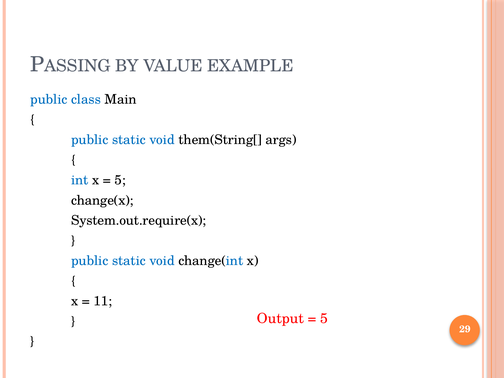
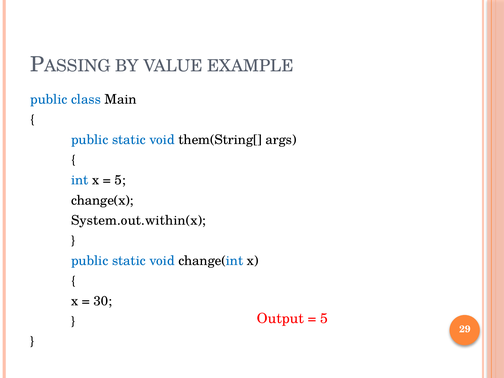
System.out.require(x: System.out.require(x -> System.out.within(x
11: 11 -> 30
